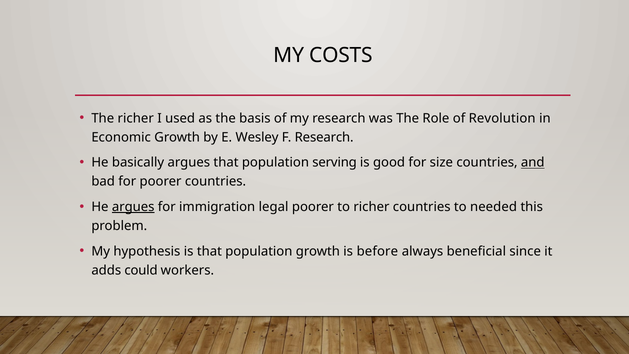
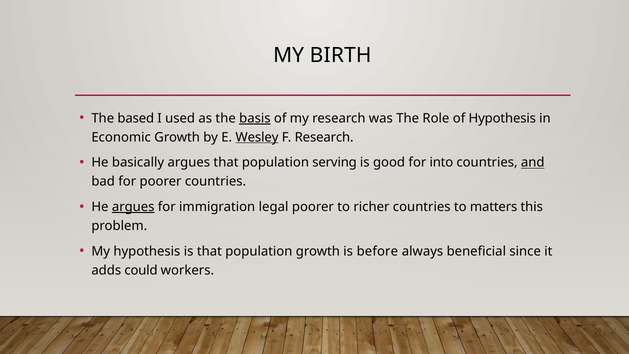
COSTS: COSTS -> BIRTH
The richer: richer -> based
basis underline: none -> present
of Revolution: Revolution -> Hypothesis
Wesley underline: none -> present
size: size -> into
needed: needed -> matters
